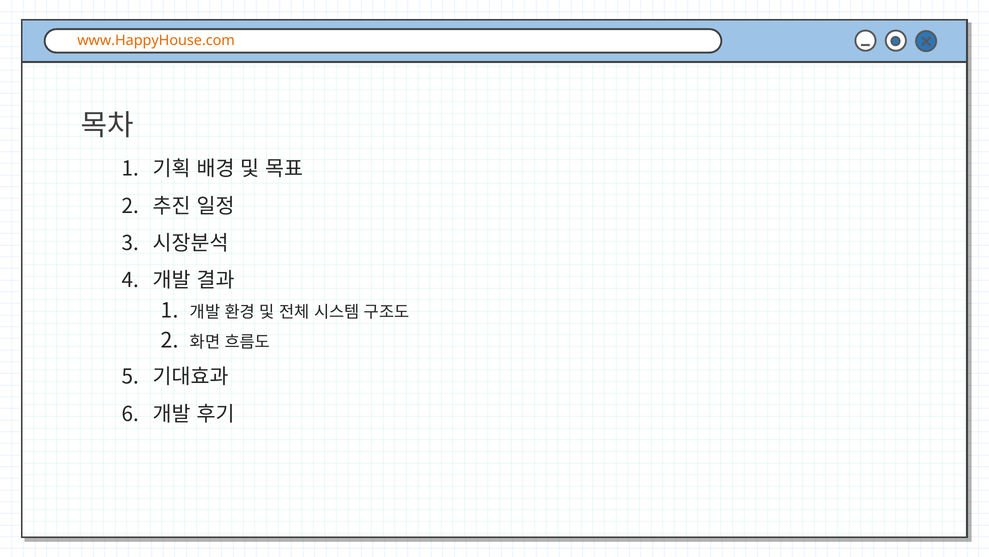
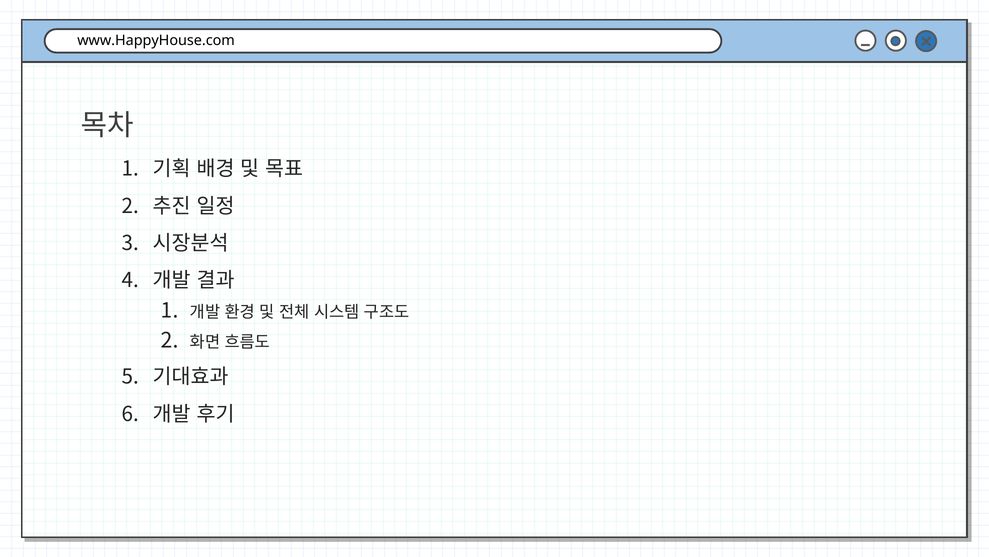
www.HappyHouse.com colour: orange -> black
